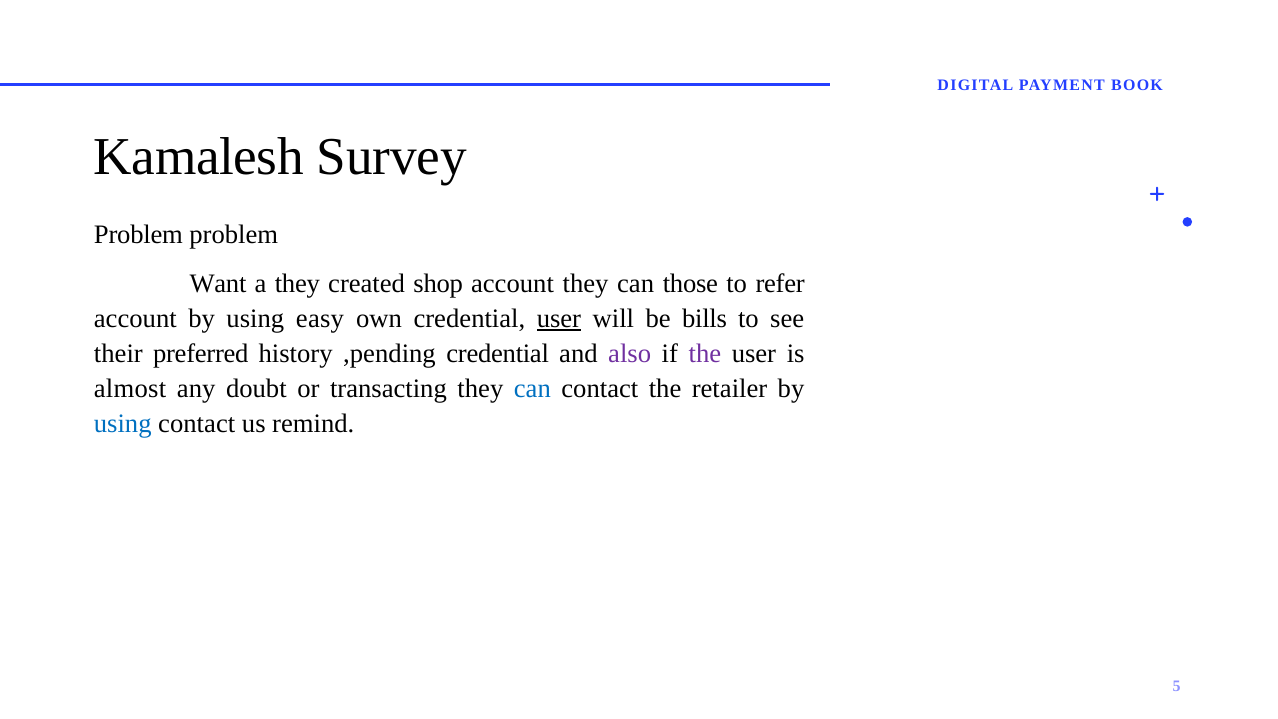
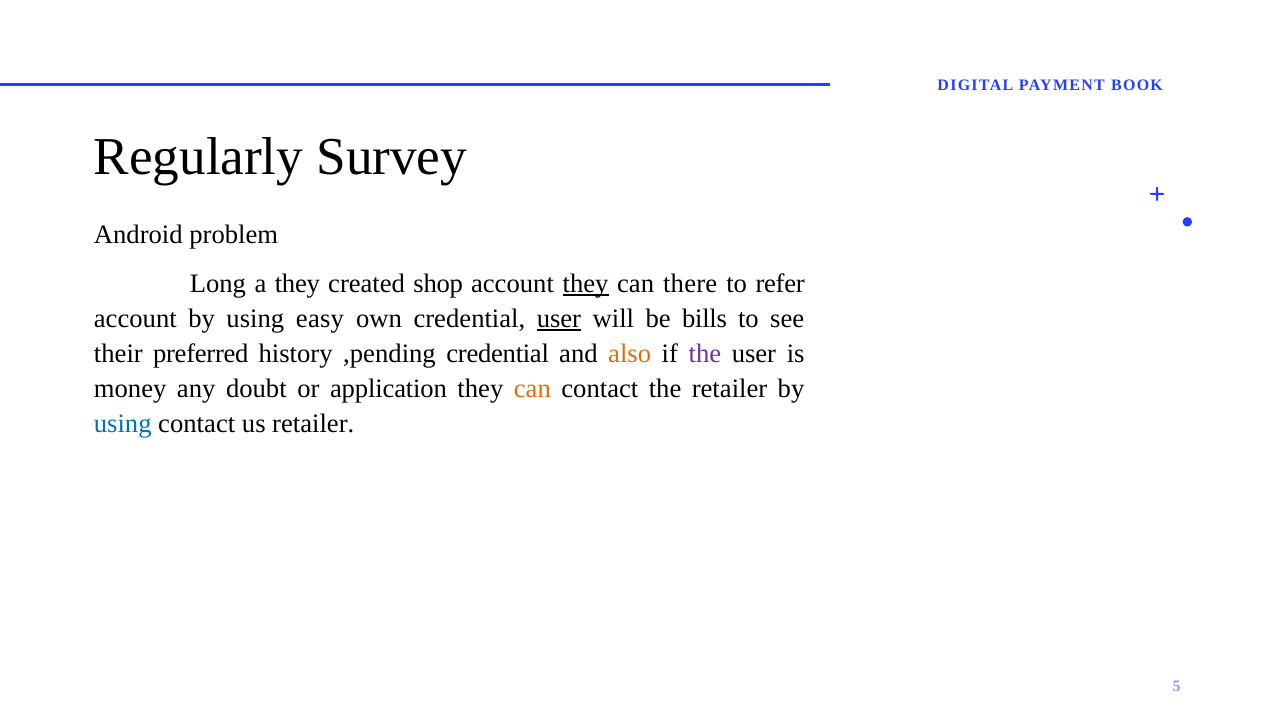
Kamalesh: Kamalesh -> Regularly
Problem at (138, 235): Problem -> Android
Want: Want -> Long
they at (586, 283) underline: none -> present
those: those -> there
also colour: purple -> orange
almost: almost -> money
transacting: transacting -> application
can at (532, 389) colour: blue -> orange
us remind: remind -> retailer
